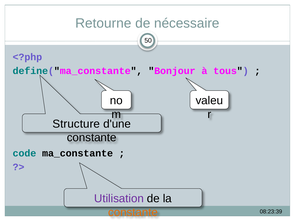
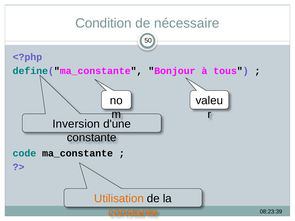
Retourne: Retourne -> Condition
Structure: Structure -> Inversion
Utilisation colour: purple -> orange
